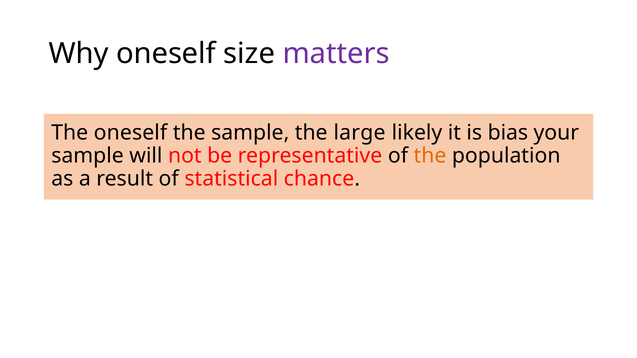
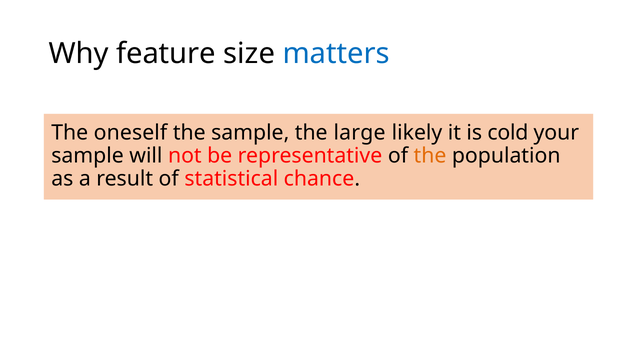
Why oneself: oneself -> feature
matters colour: purple -> blue
bias: bias -> cold
